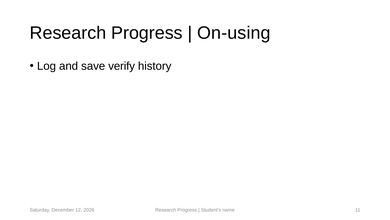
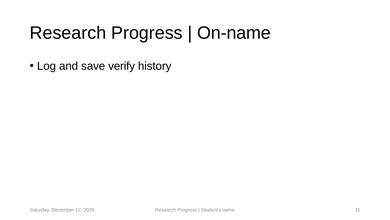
On-using: On-using -> On-name
